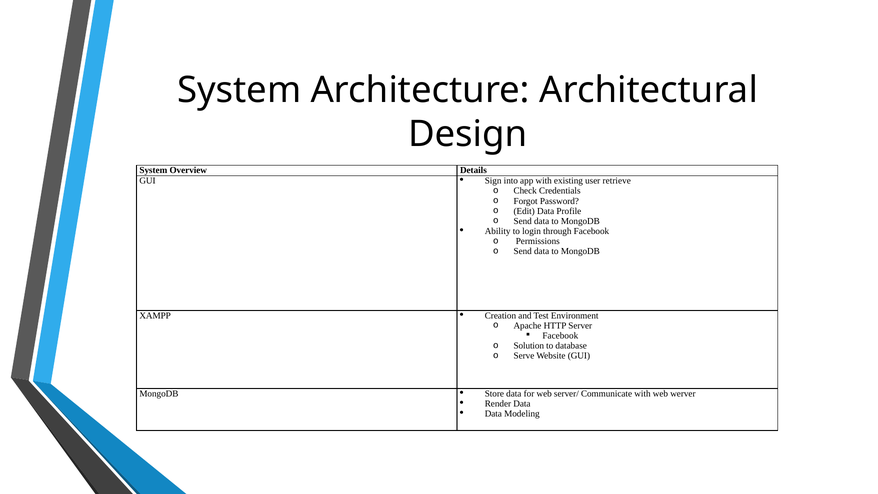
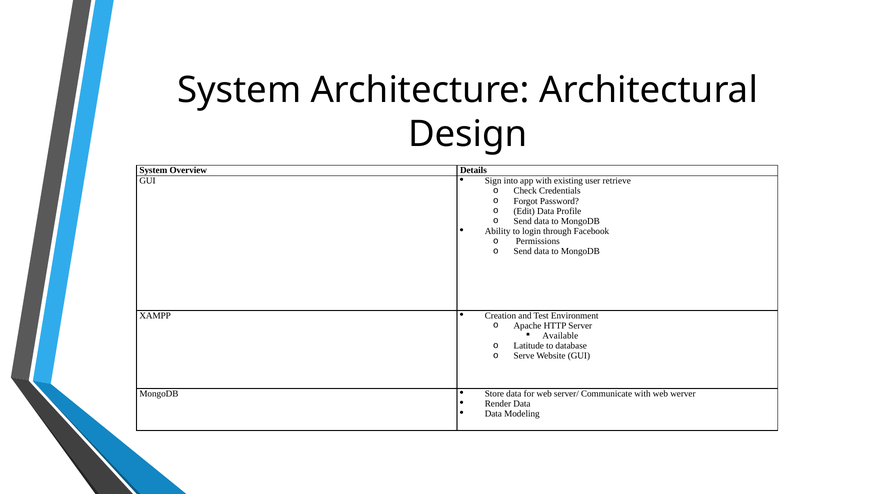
Facebook at (560, 336): Facebook -> Available
Solution: Solution -> Latitude
